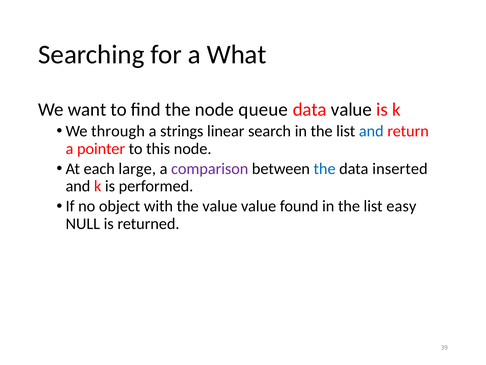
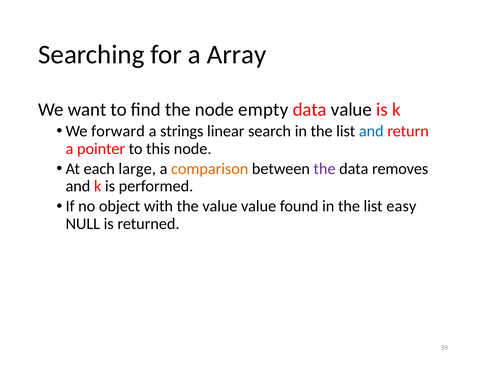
What: What -> Array
queue: queue -> empty
through: through -> forward
comparison colour: purple -> orange
the at (325, 169) colour: blue -> purple
inserted: inserted -> removes
